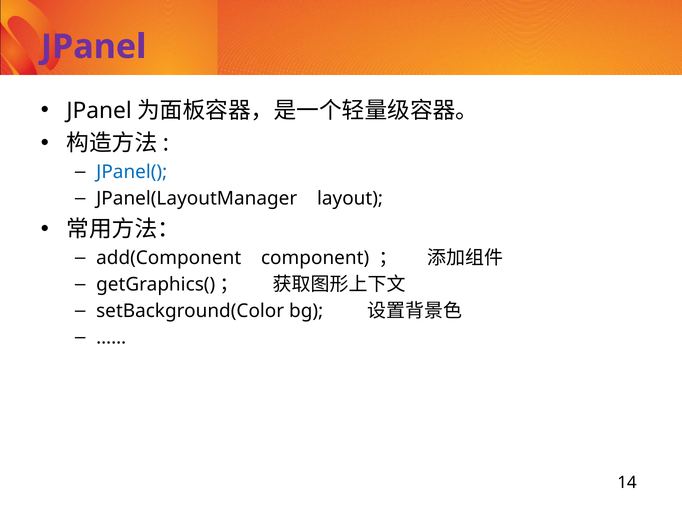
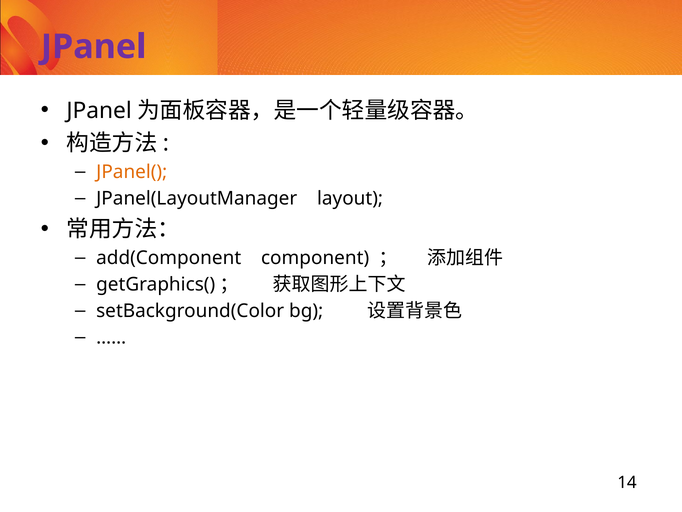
JPanel( colour: blue -> orange
